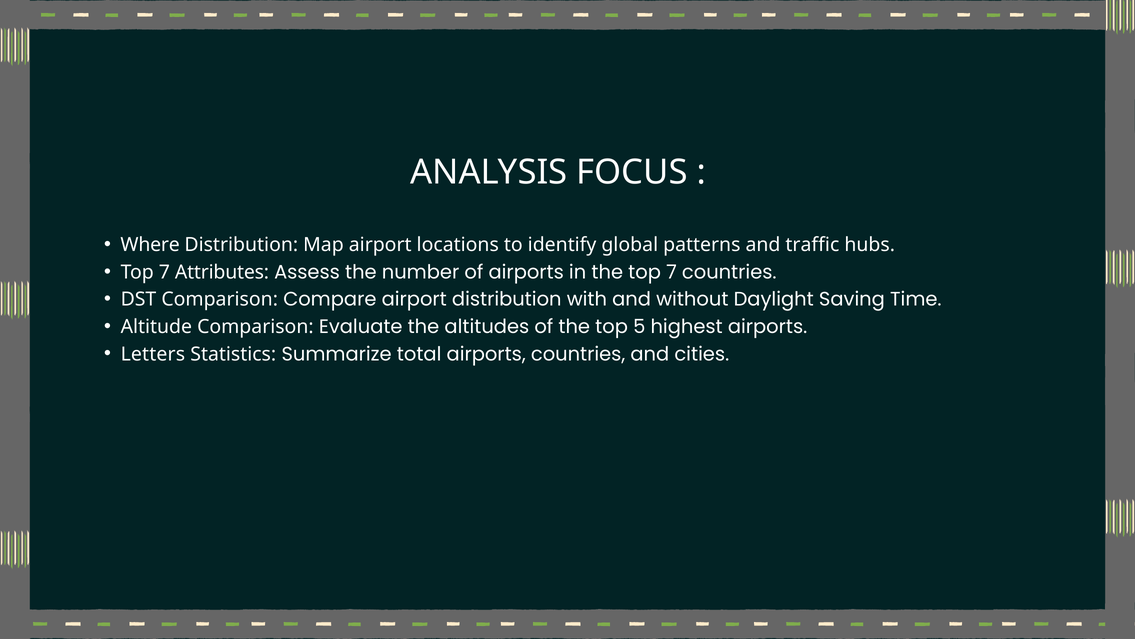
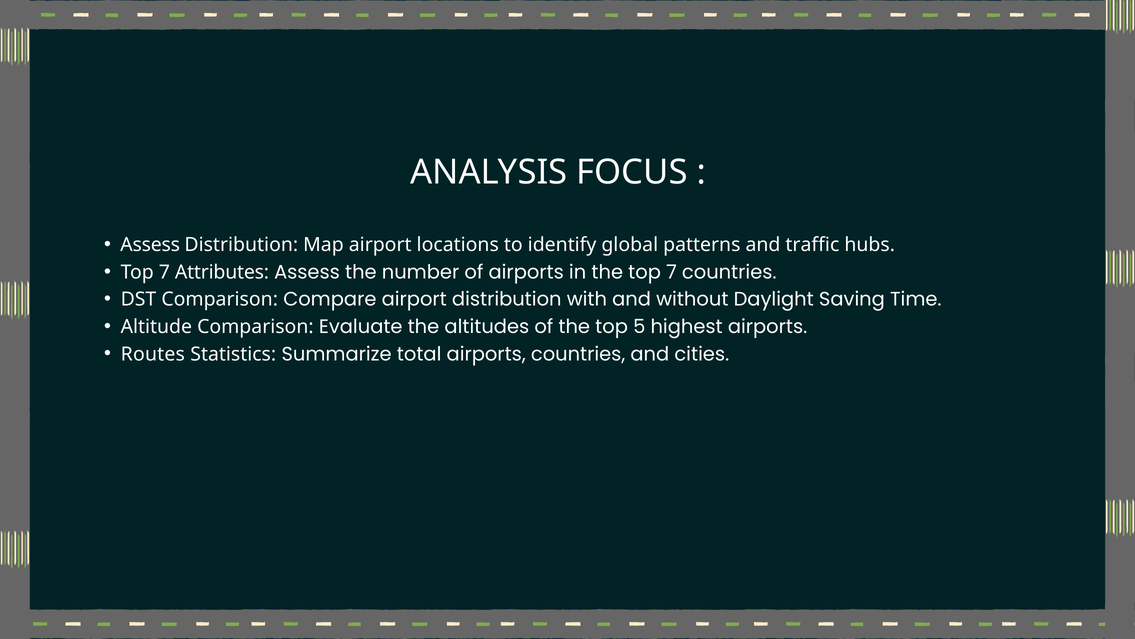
Where at (150, 245): Where -> Assess
Letters: Letters -> Routes
